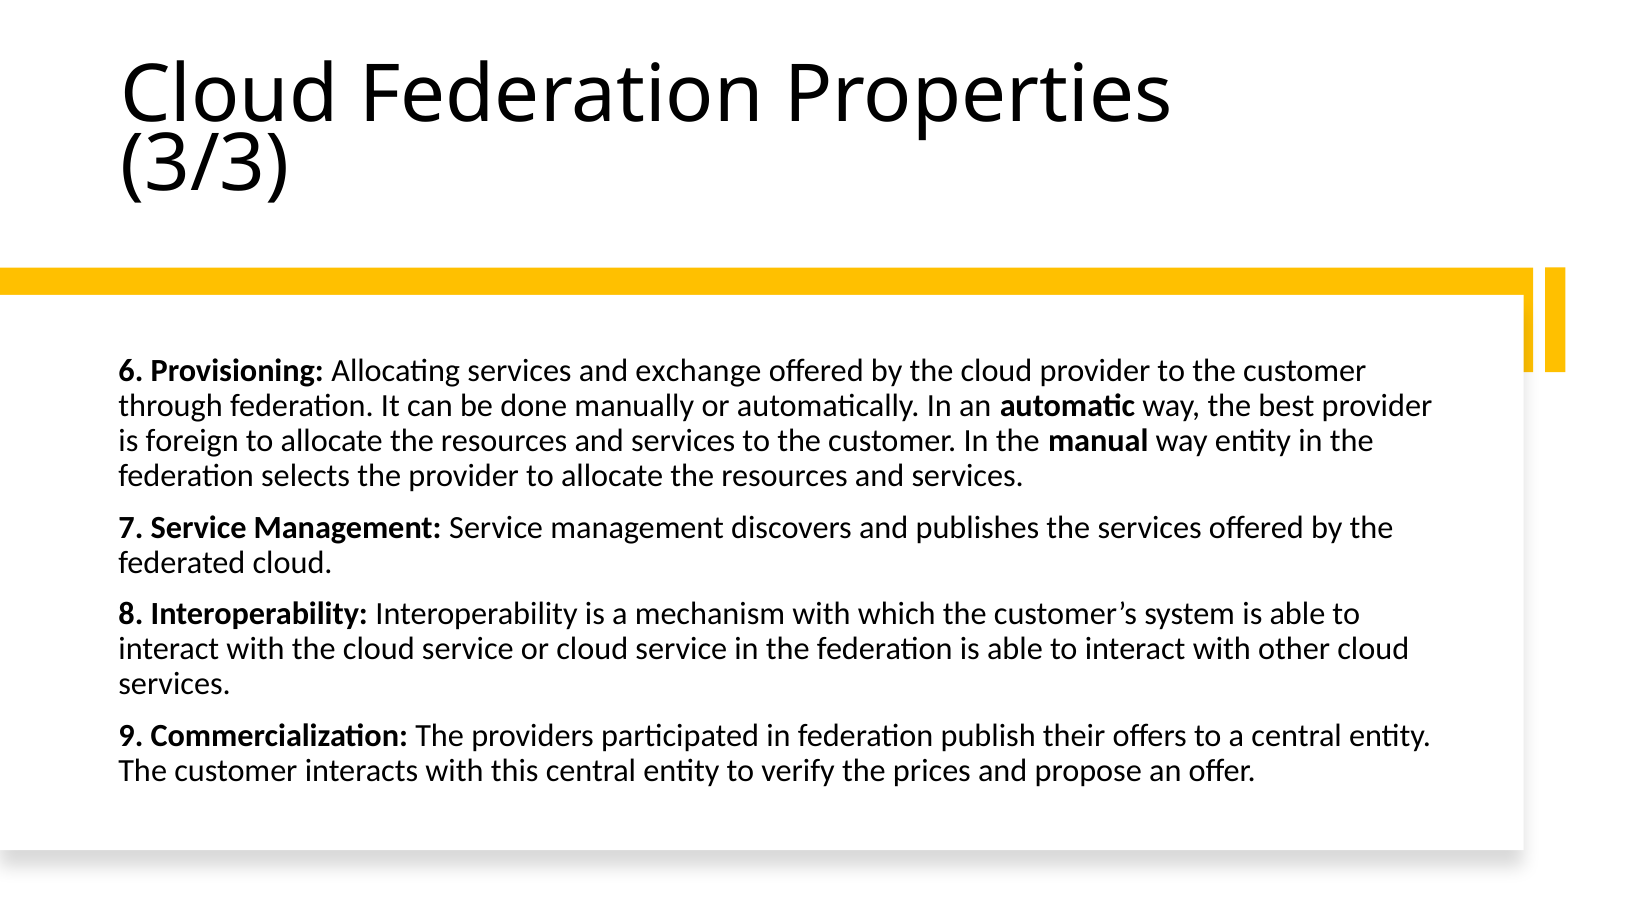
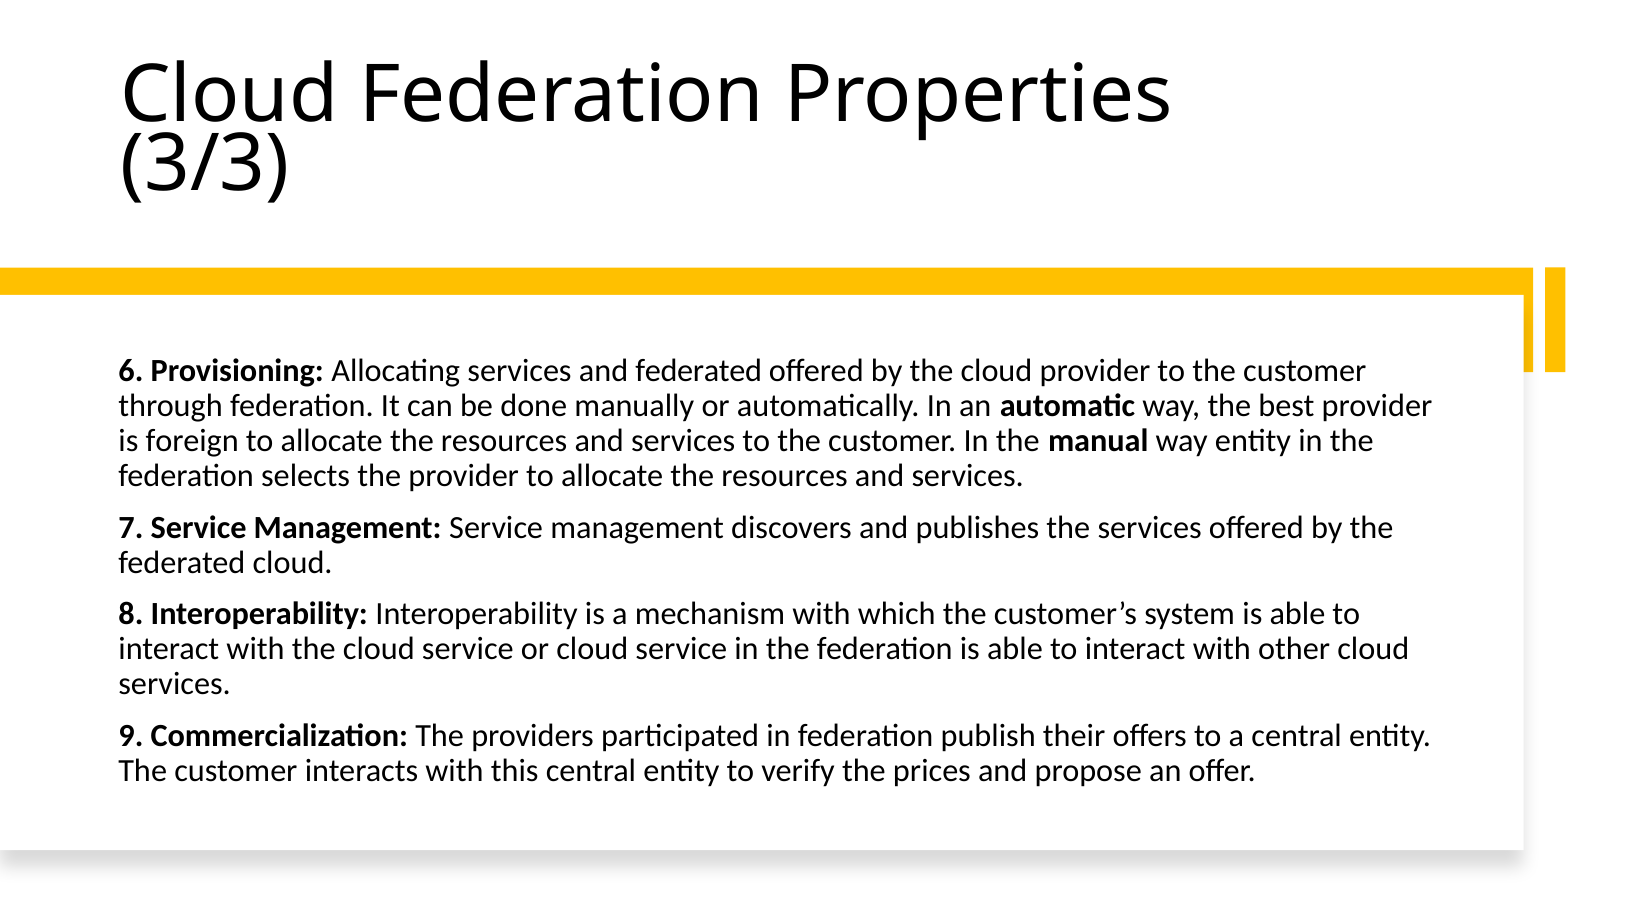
and exchange: exchange -> federated
